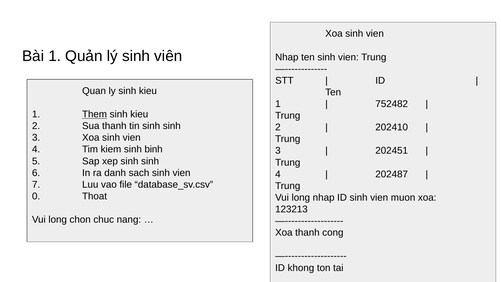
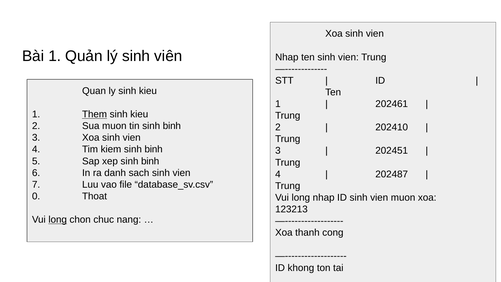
752482: 752482 -> 202461
Sua thanh: thanh -> muon
tin sinh sinh: sinh -> binh
xep sinh sinh: sinh -> binh
long at (58, 220) underline: none -> present
